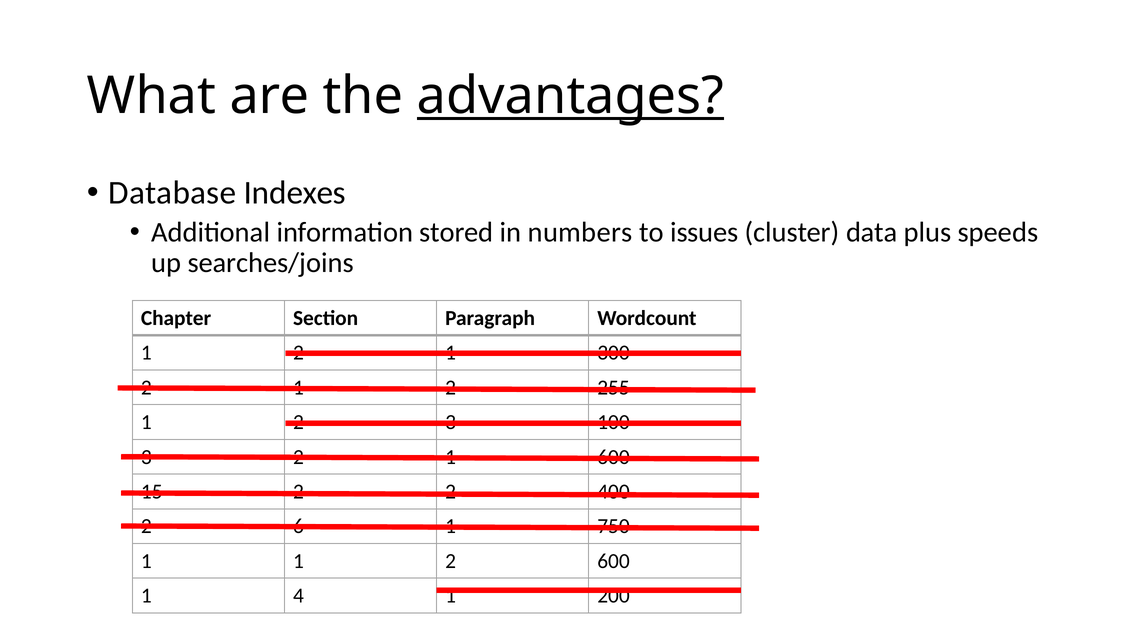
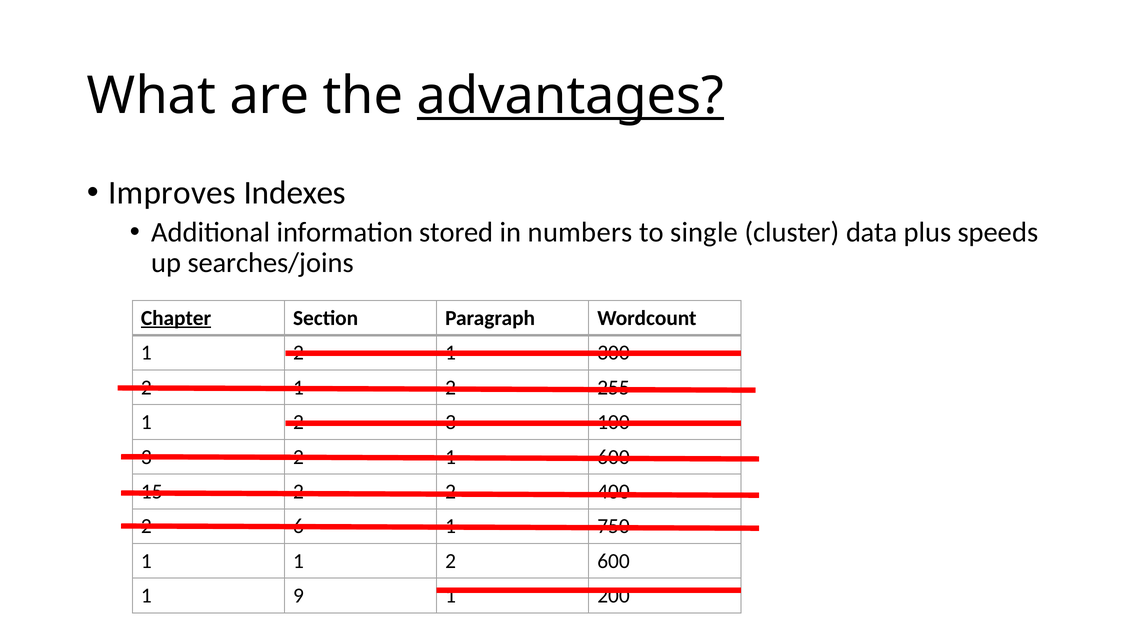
Database: Database -> Improves
issues: issues -> single
Chapter underline: none -> present
4: 4 -> 9
